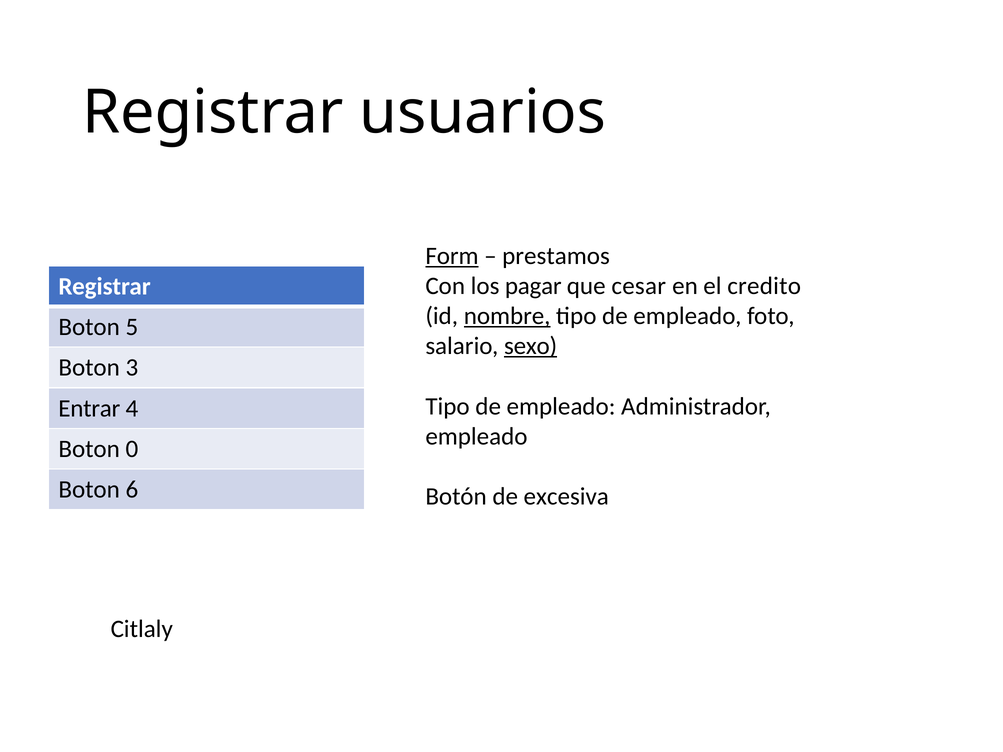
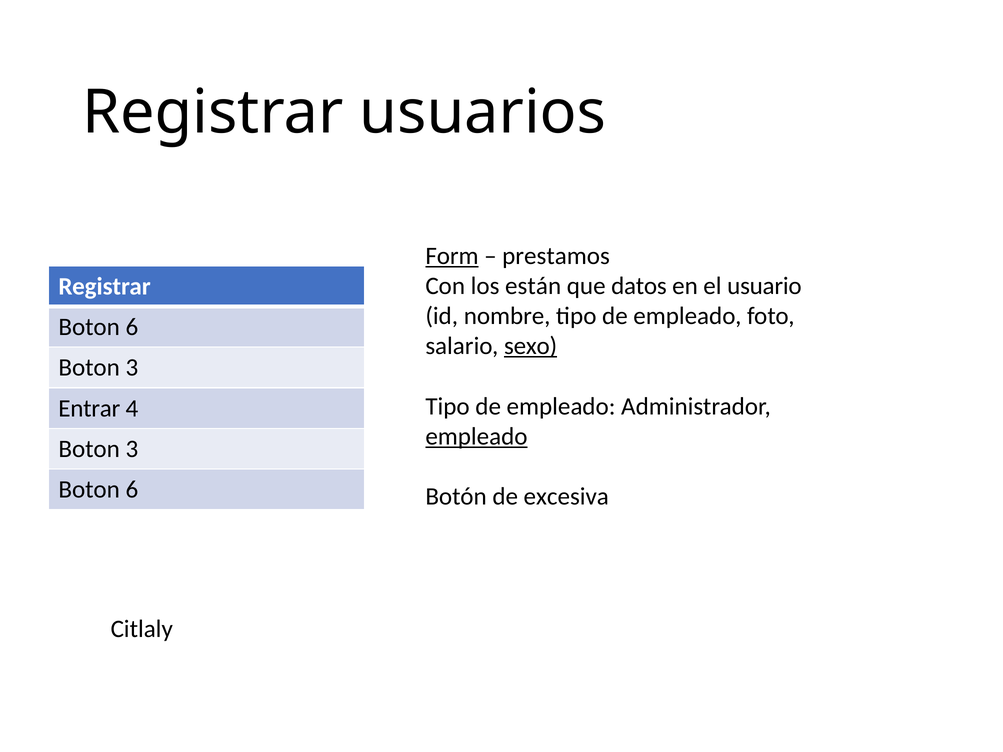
pagar: pagar -> están
cesar: cesar -> datos
credito: credito -> usuario
nombre underline: present -> none
5 at (132, 327): 5 -> 6
empleado at (476, 437) underline: none -> present
0 at (132, 449): 0 -> 3
